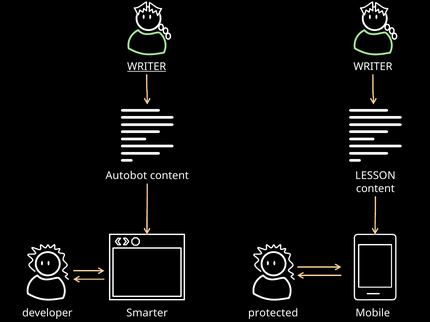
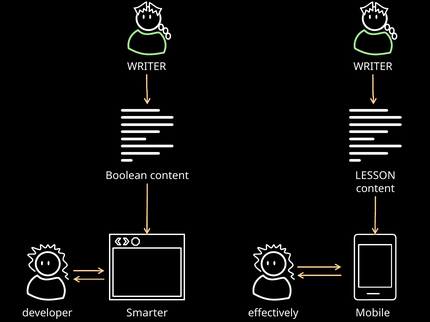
WRITER at (147, 67) underline: present -> none
Autobot: Autobot -> Boolean
protected: protected -> effectively
